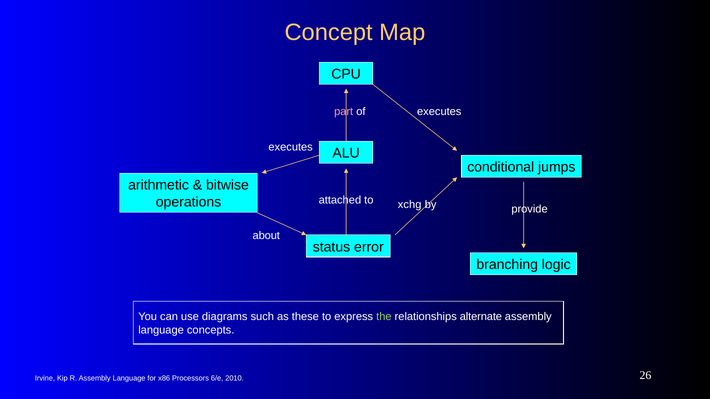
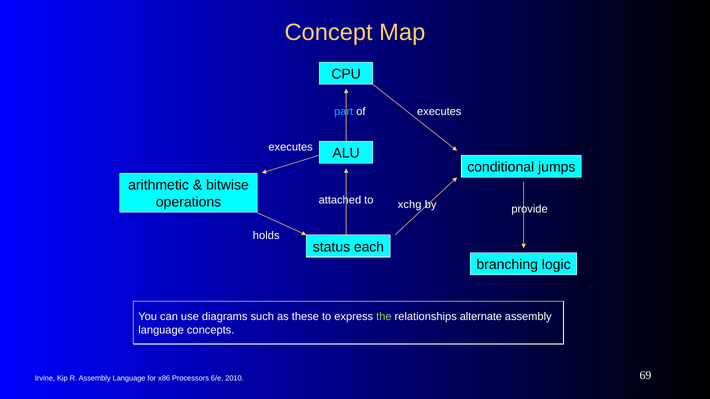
part colour: pink -> light blue
about: about -> holds
error: error -> each
26: 26 -> 69
